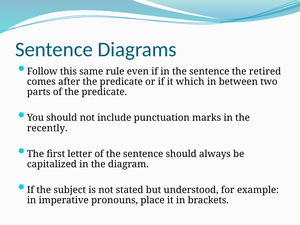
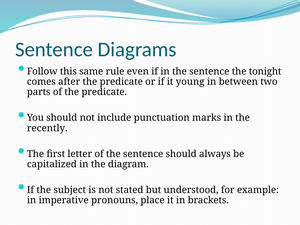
retired: retired -> tonight
which: which -> young
